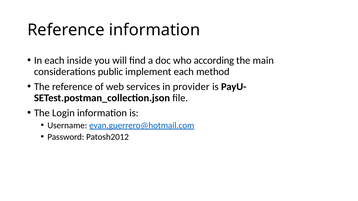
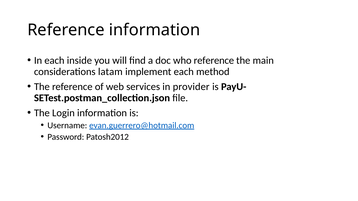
who according: according -> reference
public: public -> latam
